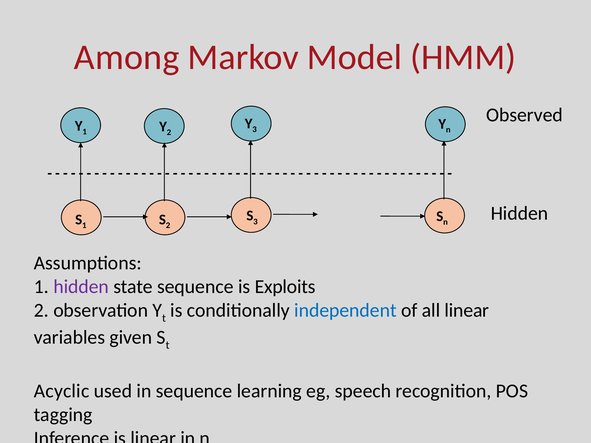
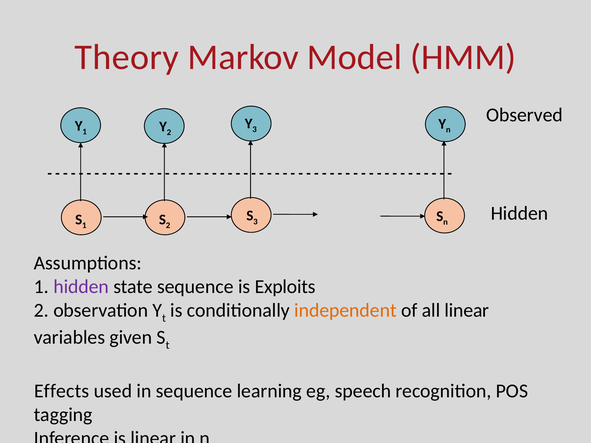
Among: Among -> Theory
independent colour: blue -> orange
Acyclic: Acyclic -> Effects
